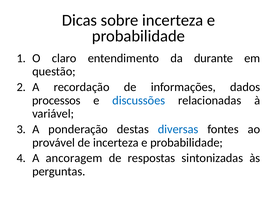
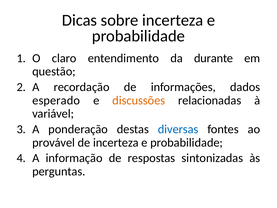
processos: processos -> esperado
discussões colour: blue -> orange
ancoragem: ancoragem -> informação
